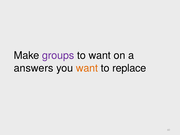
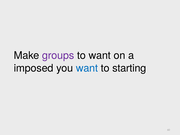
answers: answers -> imposed
want at (87, 68) colour: orange -> blue
replace: replace -> starting
